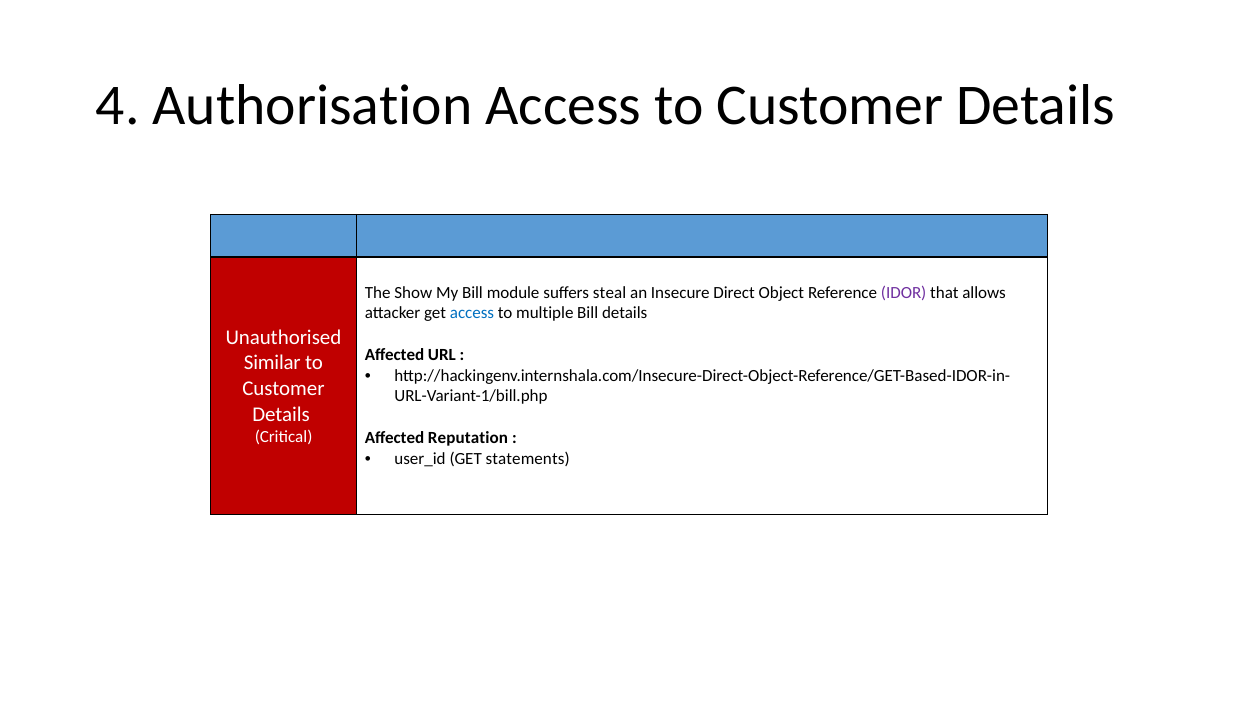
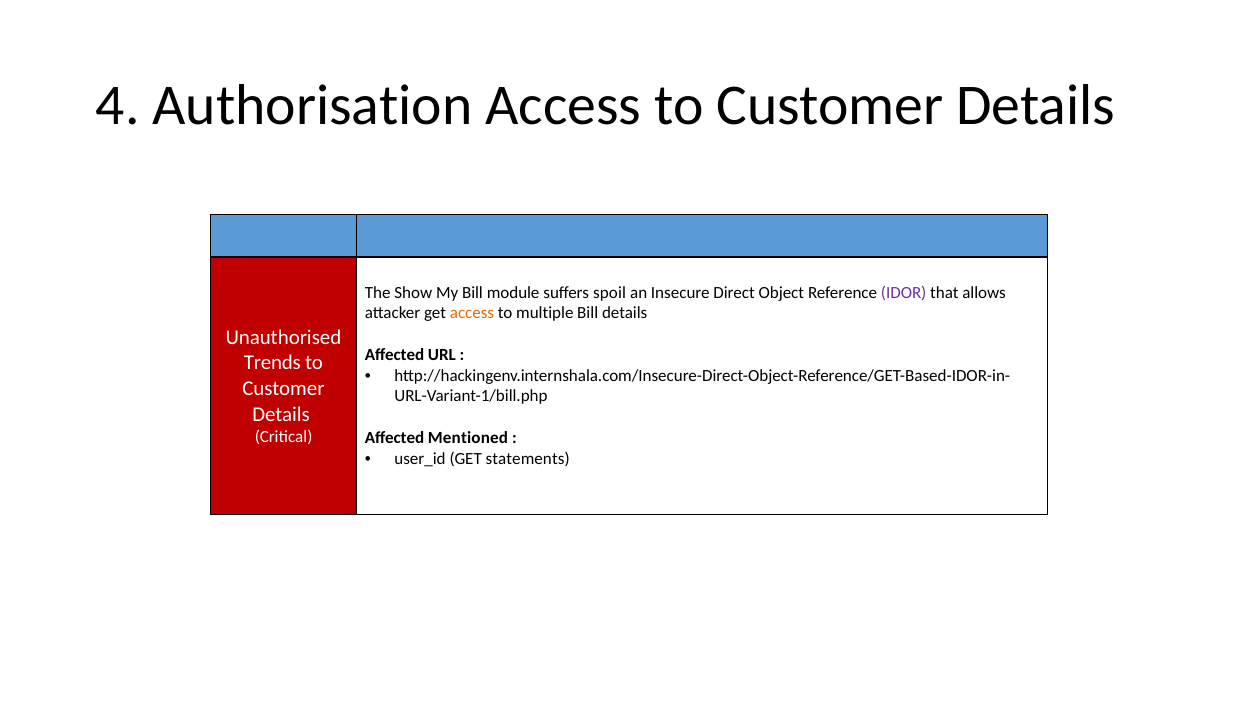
steal: steal -> spoil
access at (472, 314) colour: blue -> orange
Similar: Similar -> Trends
Reputation: Reputation -> Mentioned
